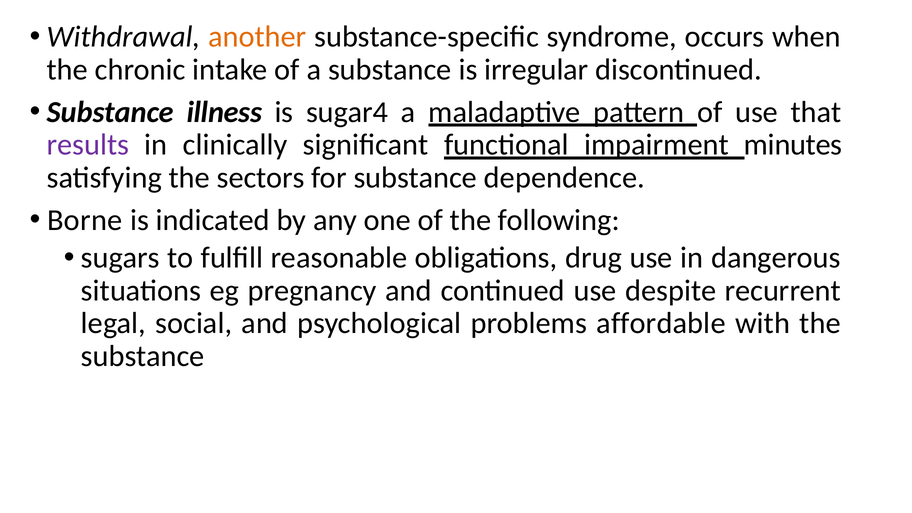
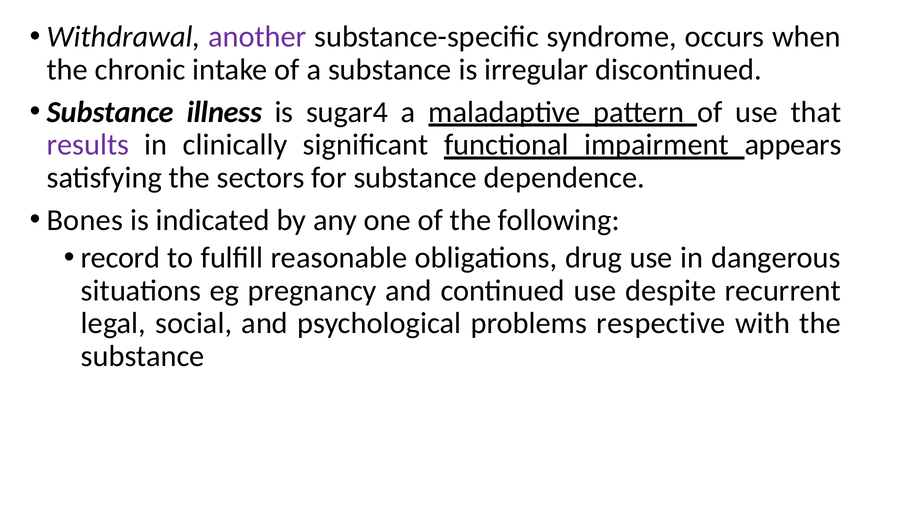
another colour: orange -> purple
minutes: minutes -> appears
Borne: Borne -> Bones
sugars: sugars -> record
affordable: affordable -> respective
